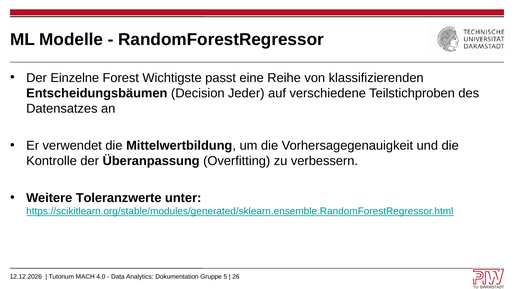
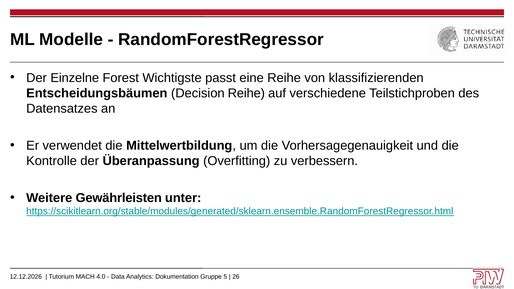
Decision Jeder: Jeder -> Reihe
Toleranzwerte: Toleranzwerte -> Gewährleisten
